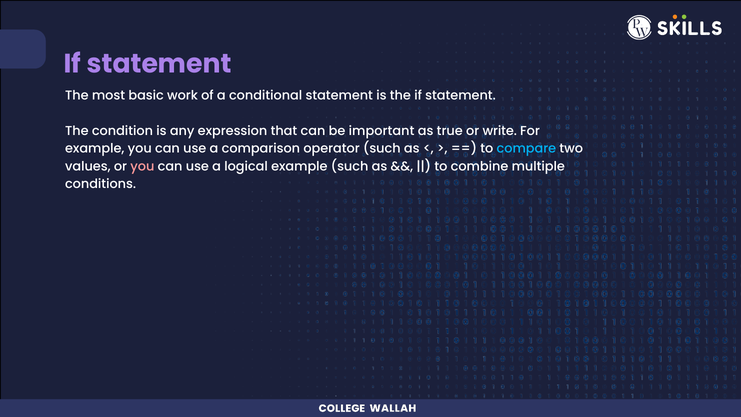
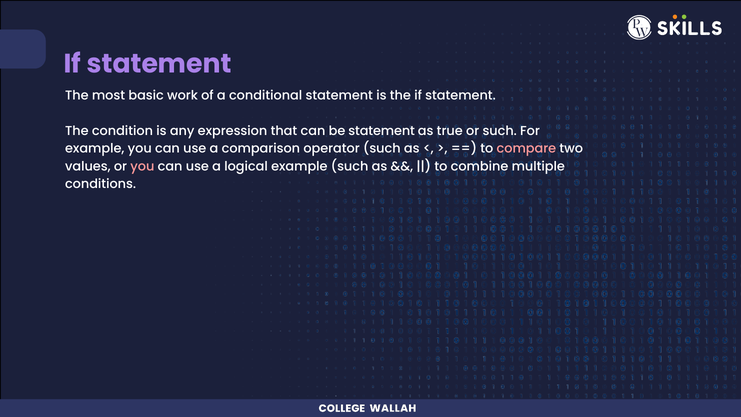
be important: important -> statement
or write: write -> such
compare colour: light blue -> pink
